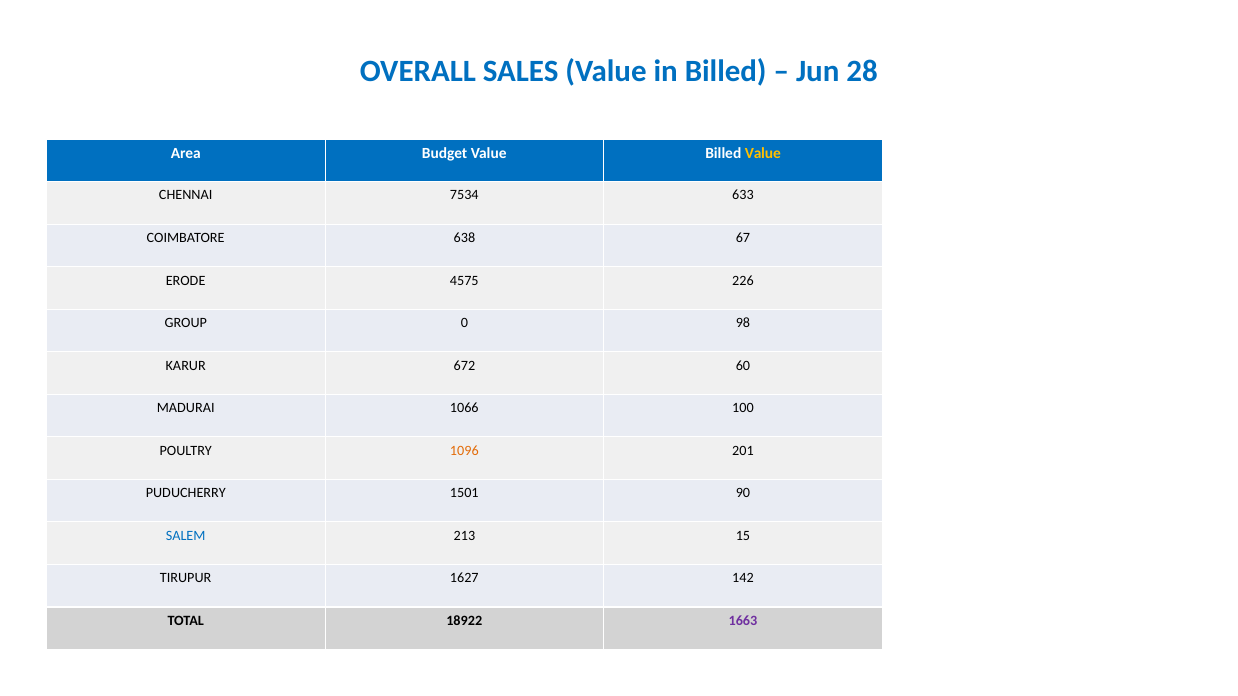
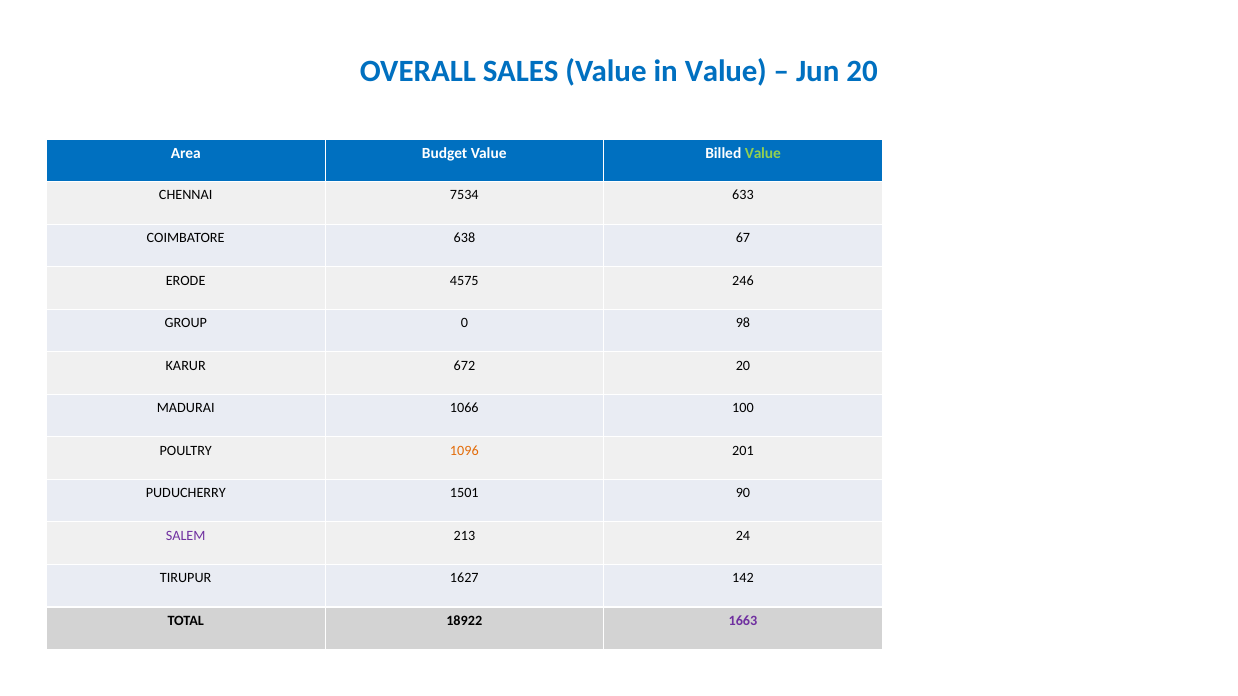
in Billed: Billed -> Value
Jun 28: 28 -> 20
Value at (763, 154) colour: yellow -> light green
226: 226 -> 246
672 60: 60 -> 20
SALEM colour: blue -> purple
15: 15 -> 24
